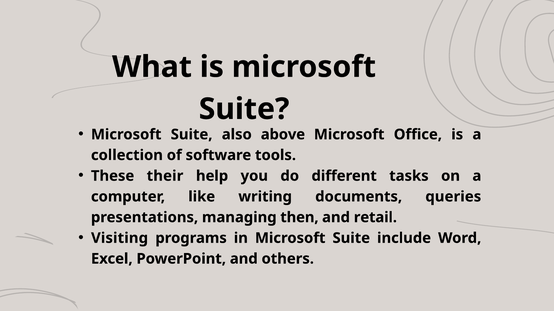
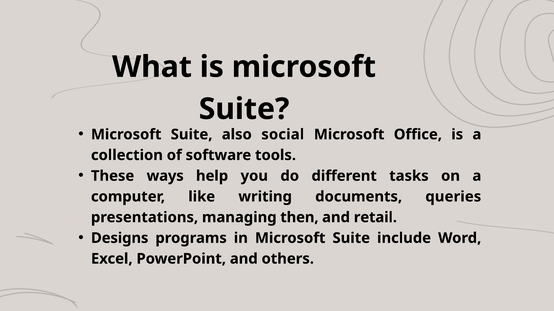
above: above -> social
their: their -> ways
Visiting: Visiting -> Designs
